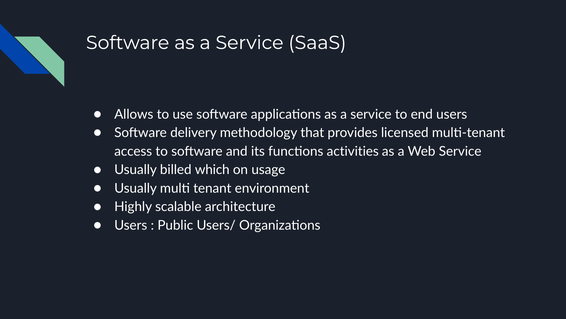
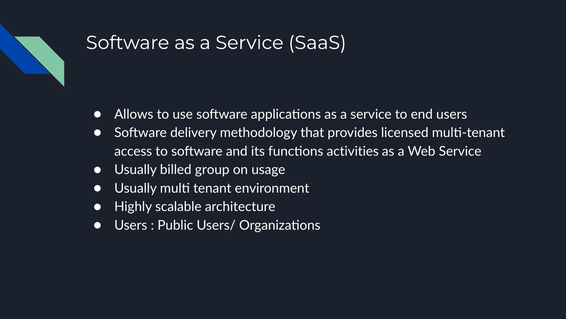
which: which -> group
